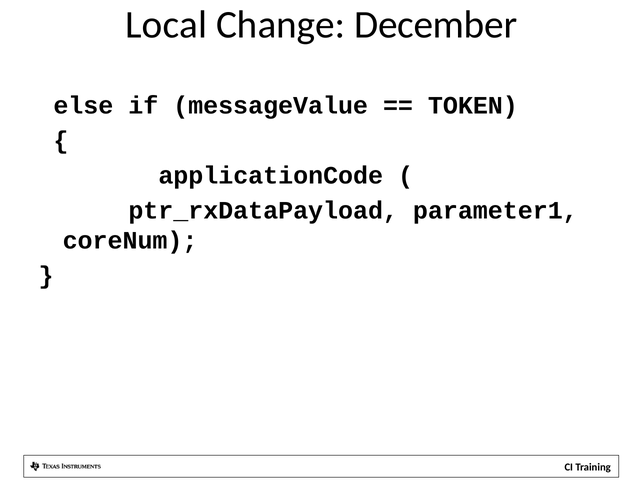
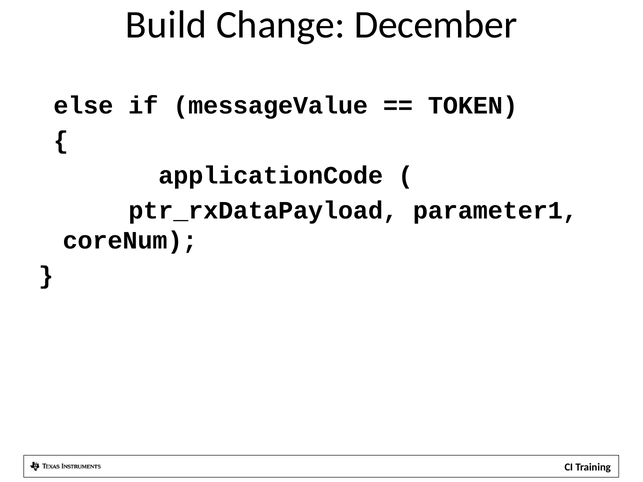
Local: Local -> Build
